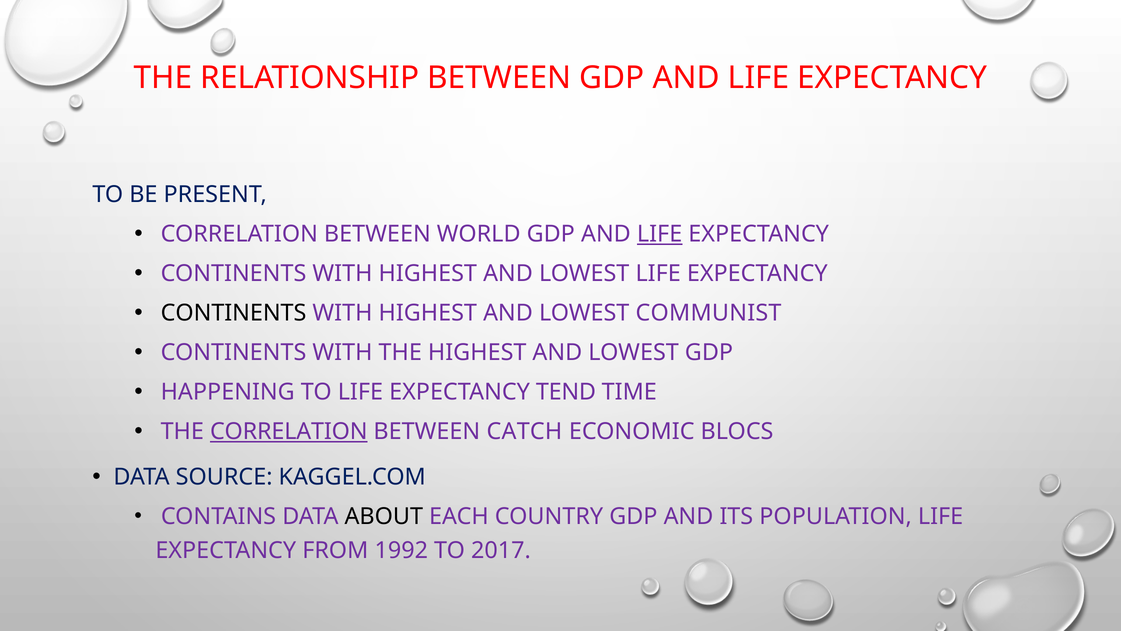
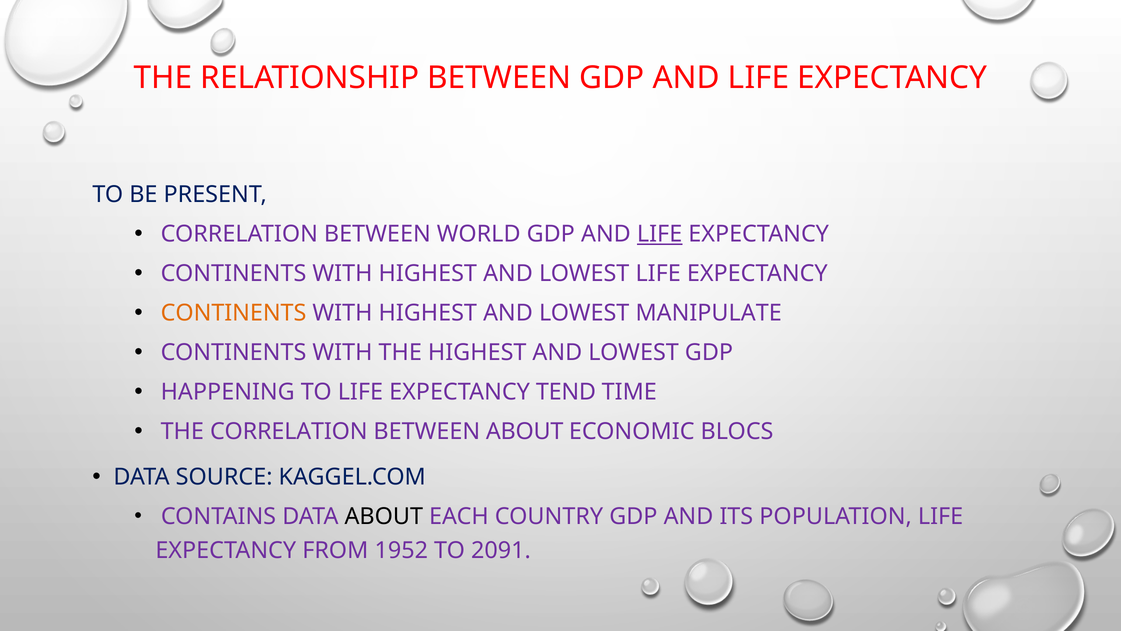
CONTINENTS at (234, 313) colour: black -> orange
COMMUNIST: COMMUNIST -> MANIPULATE
CORRELATION at (289, 431) underline: present -> none
BETWEEN CATCH: CATCH -> ABOUT
1992: 1992 -> 1952
2017: 2017 -> 2091
